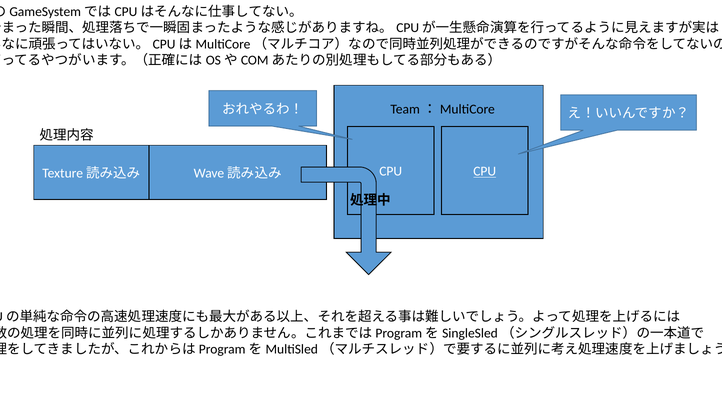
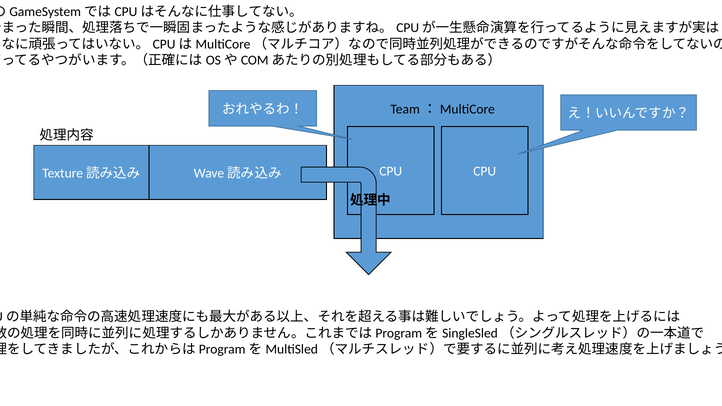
CPU at (485, 171) underline: present -> none
